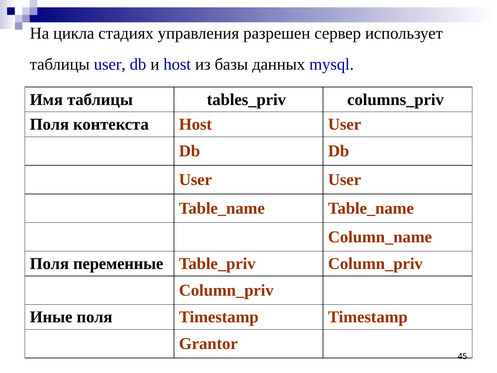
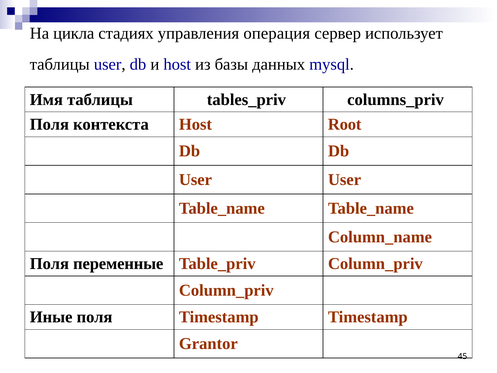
разрешен: разрешен -> операция
Host User: User -> Root
